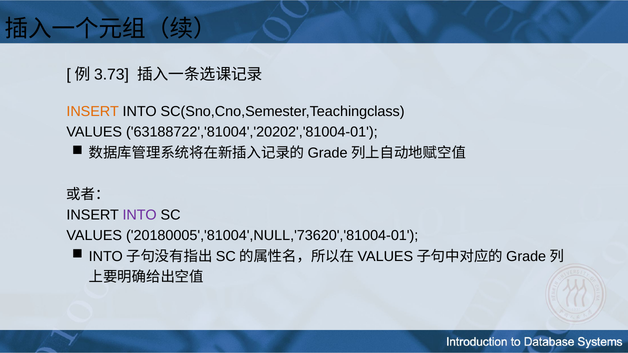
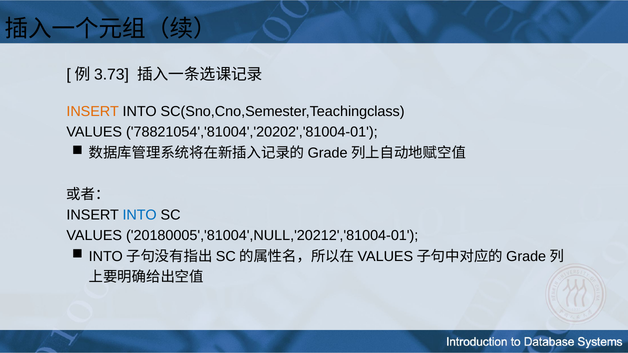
63188722','81004','20202','81004-01: 63188722','81004','20202','81004-01 -> 78821054','81004','20202','81004-01
INTO at (140, 215) colour: purple -> blue
20180005','81004',NULL,'73620','81004-01: 20180005','81004',NULL,'73620','81004-01 -> 20180005','81004',NULL,'20212','81004-01
